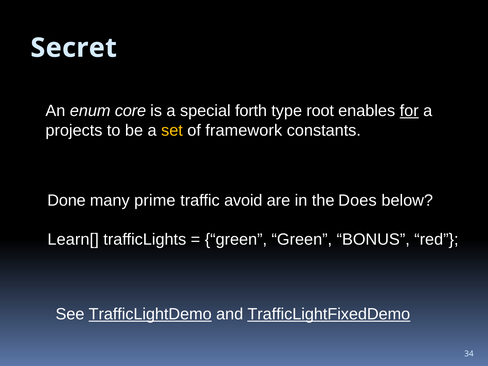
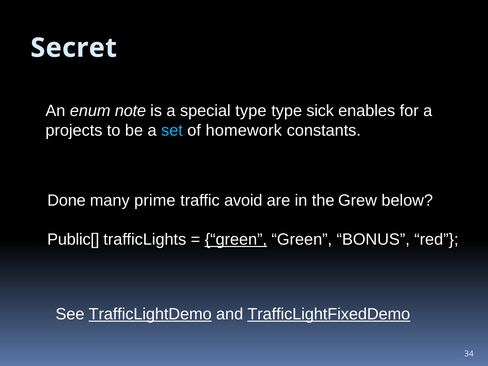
core: core -> note
special forth: forth -> type
root: root -> sick
for underline: present -> none
set colour: yellow -> light blue
framework: framework -> homework
Does: Does -> Grew
Learn[: Learn[ -> Public[
green at (236, 239) underline: none -> present
